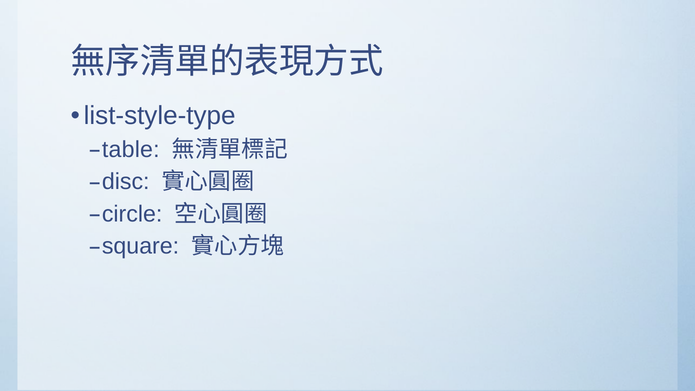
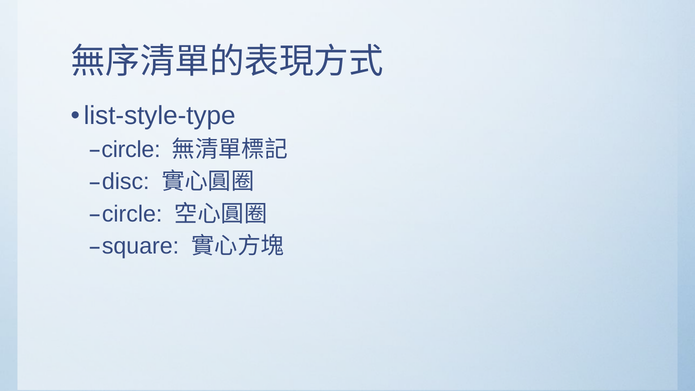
table at (131, 149): table -> circle
